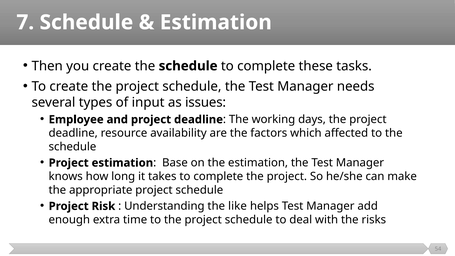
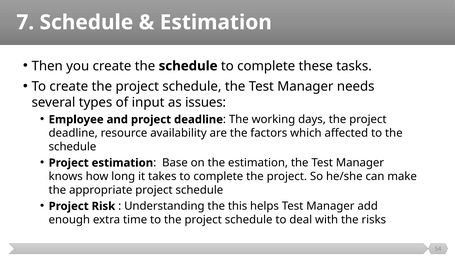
like: like -> this
